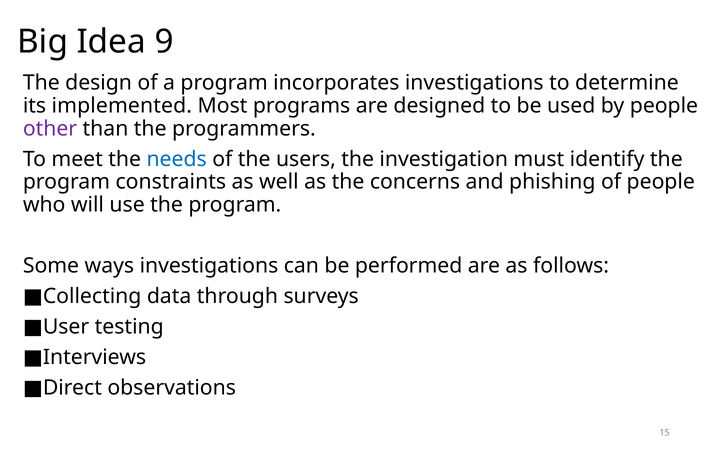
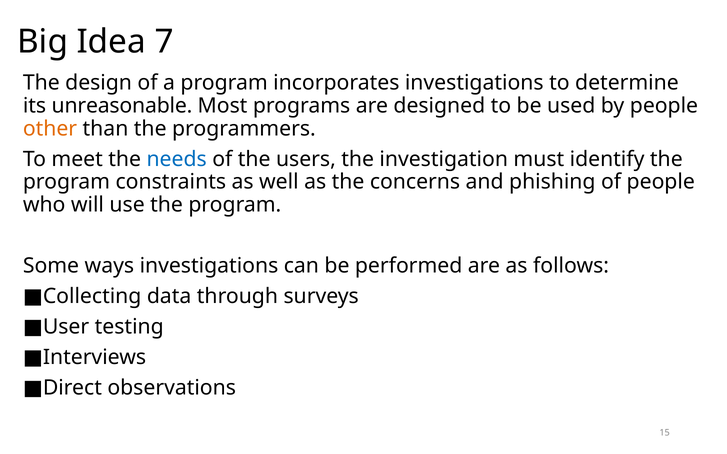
9: 9 -> 7
implemented: implemented -> unreasonable
other colour: purple -> orange
